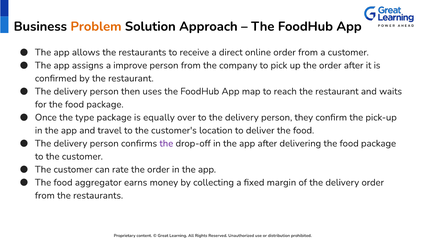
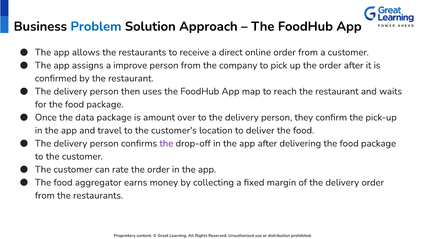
Problem colour: orange -> blue
type: type -> data
equally: equally -> amount
